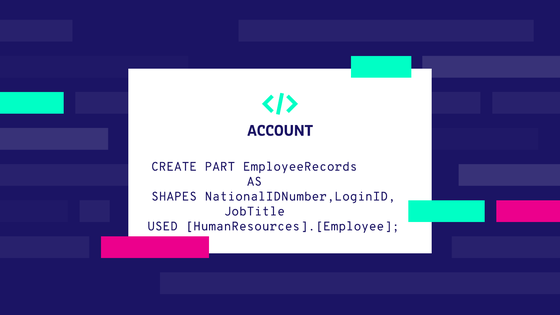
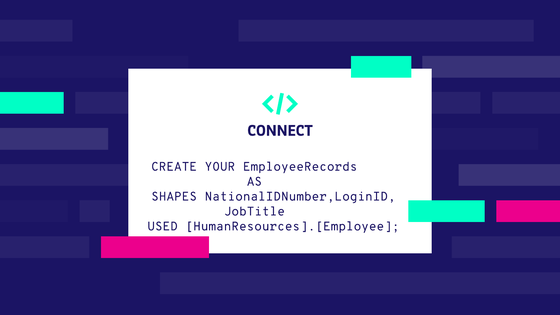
ACCOUNT: ACCOUNT -> CONNECT
PART: PART -> YOUR
